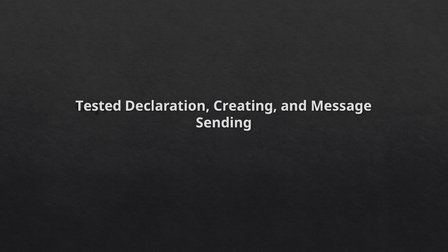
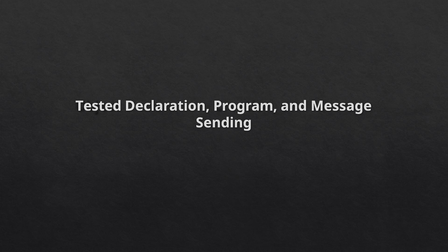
Creating: Creating -> Program
